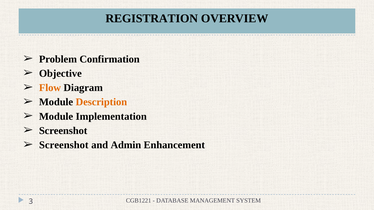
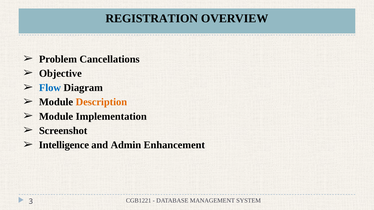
Confirmation: Confirmation -> Cancellations
Flow colour: orange -> blue
Screenshot at (64, 145): Screenshot -> Intelligence
